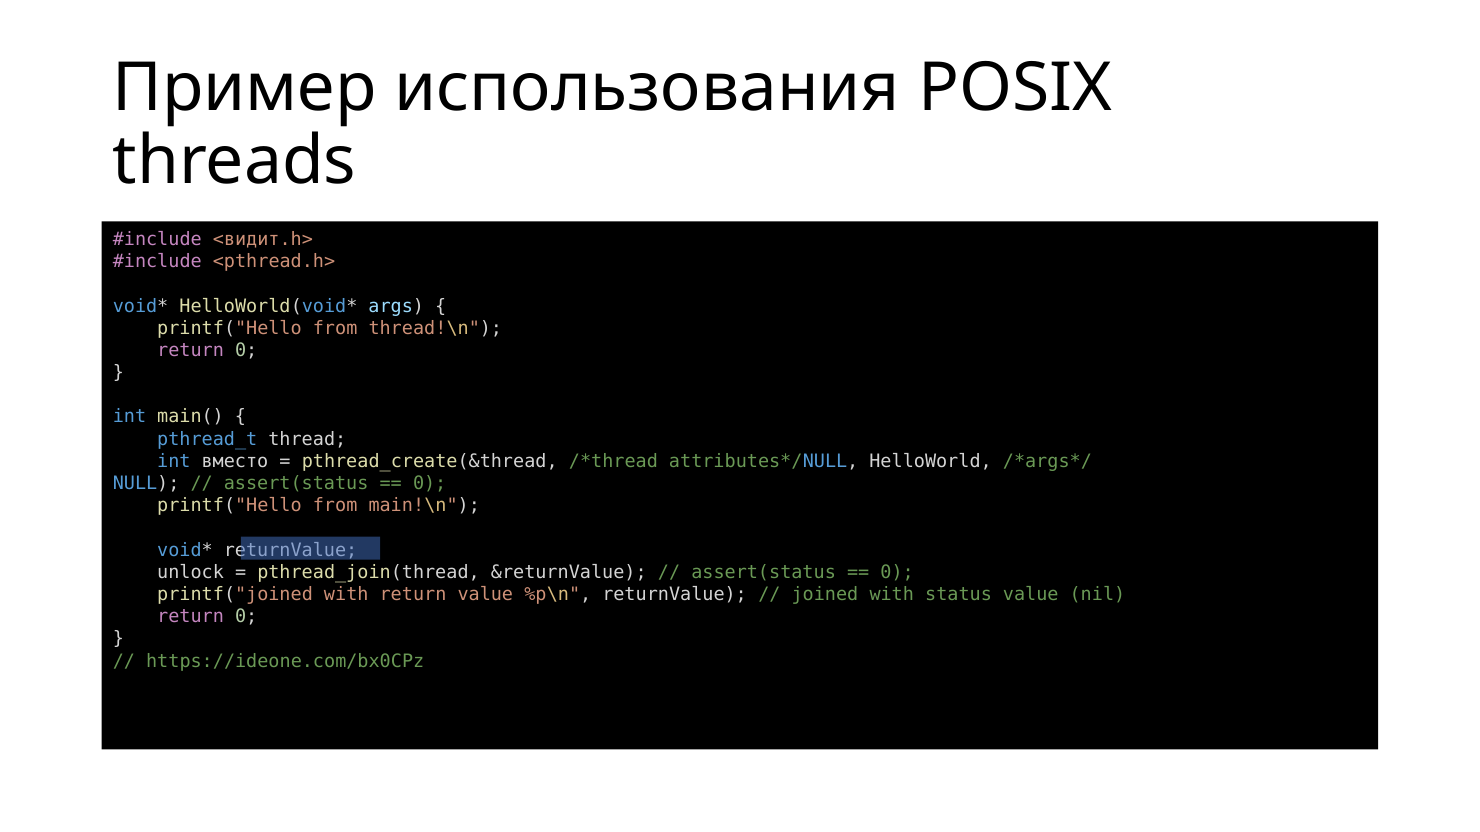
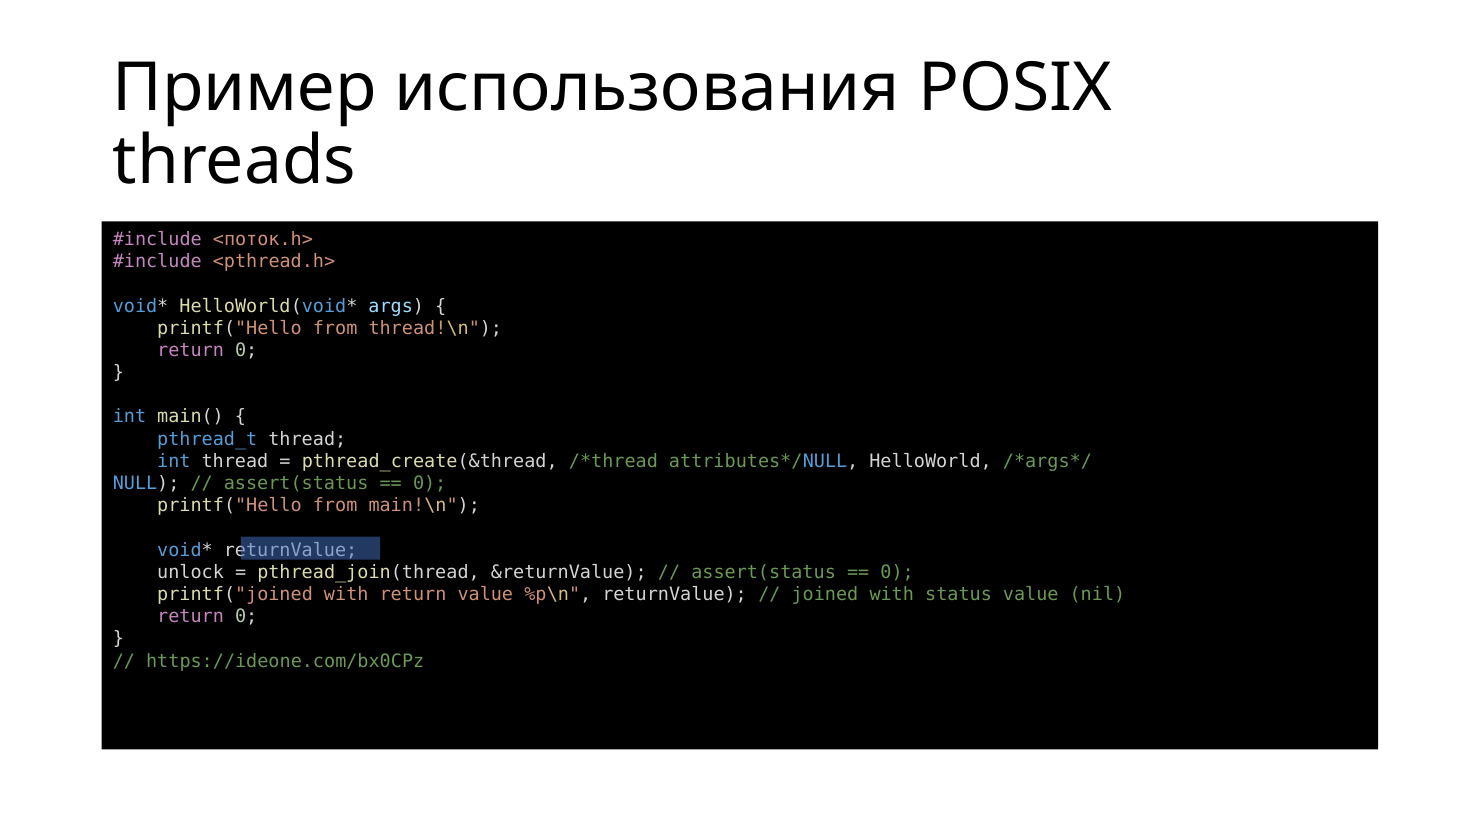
<видит.h>: <видит.h> -> <поток.h>
int вместо: вместо -> thread
